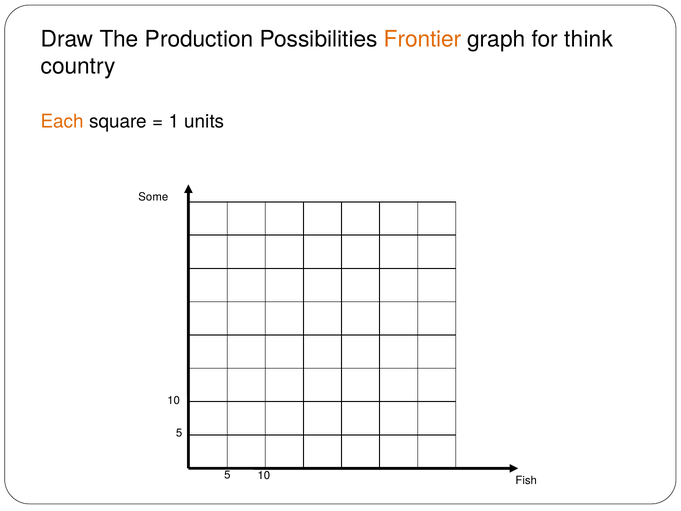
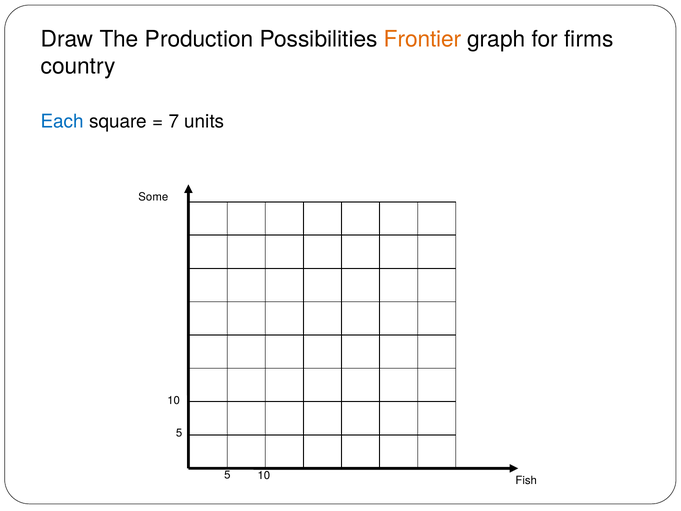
think: think -> firms
Each colour: orange -> blue
1: 1 -> 7
